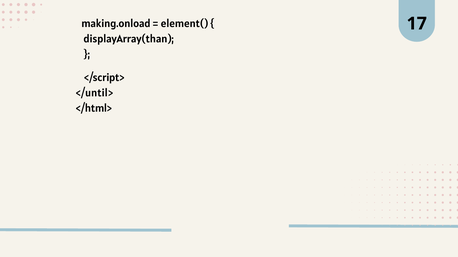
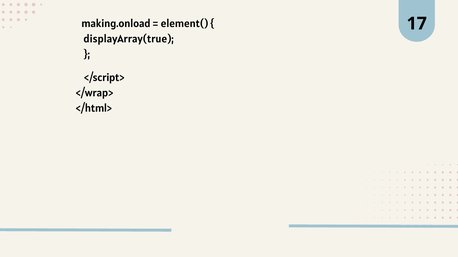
displayArray(than: displayArray(than -> displayArray(true
</until>: </until> -> </wrap>
